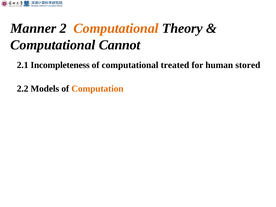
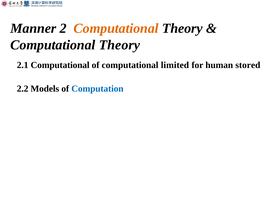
Cannot at (120, 45): Cannot -> Theory
2.1 Incompleteness: Incompleteness -> Computational
treated: treated -> limited
Computation colour: orange -> blue
